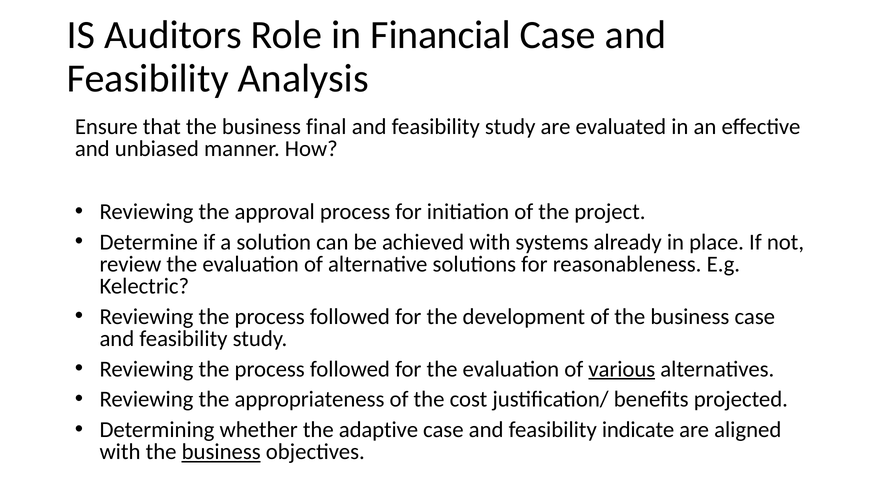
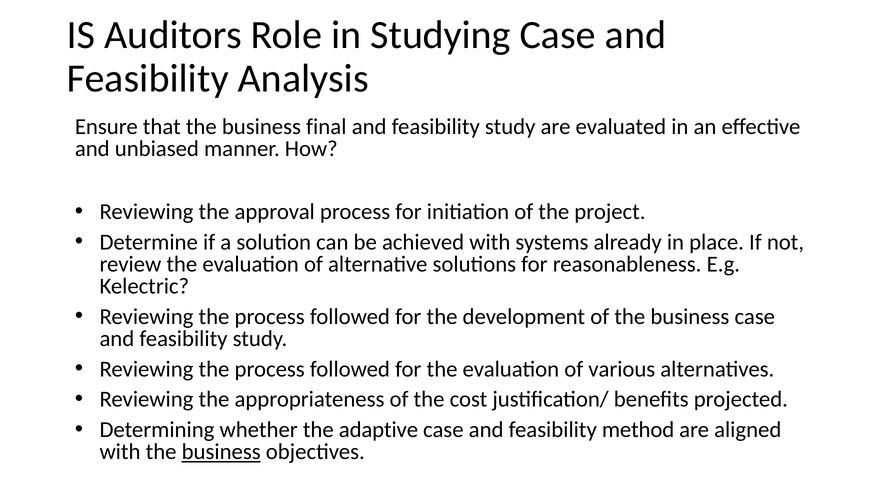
Financial: Financial -> Studying
various underline: present -> none
indicate: indicate -> method
